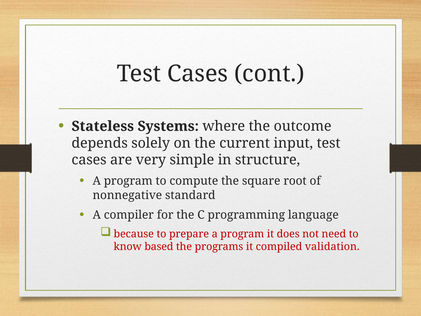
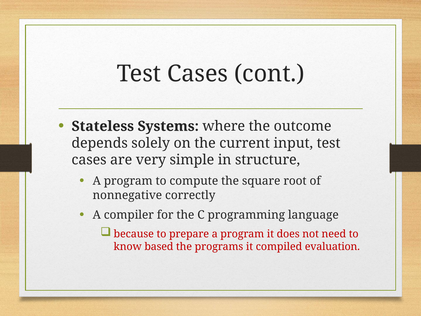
standard: standard -> correctly
validation: validation -> evaluation
